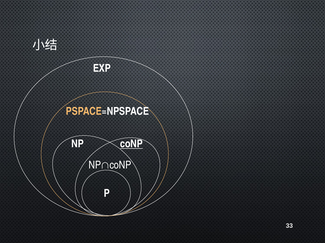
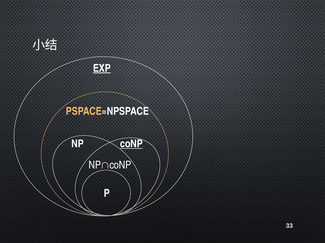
EXP underline: none -> present
